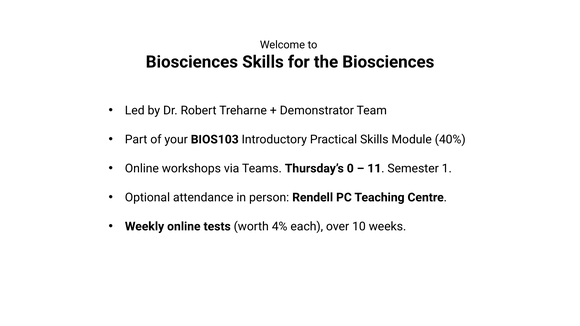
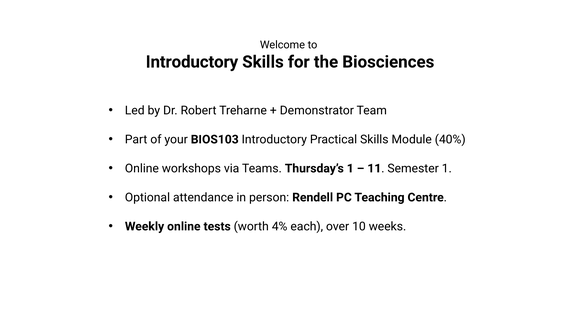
Biosciences at (192, 62): Biosciences -> Introductory
Thursday’s 0: 0 -> 1
